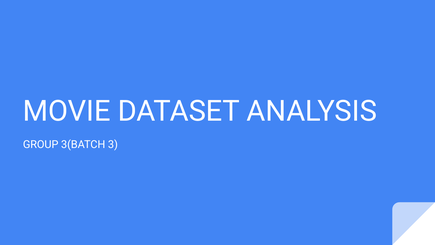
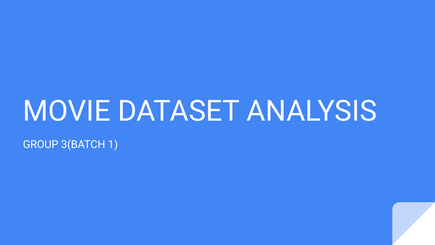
3: 3 -> 1
